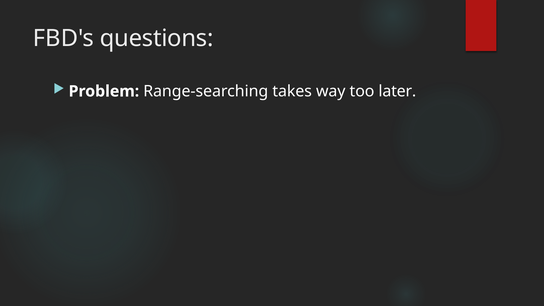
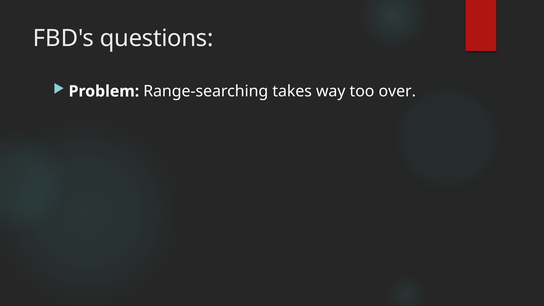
later: later -> over
